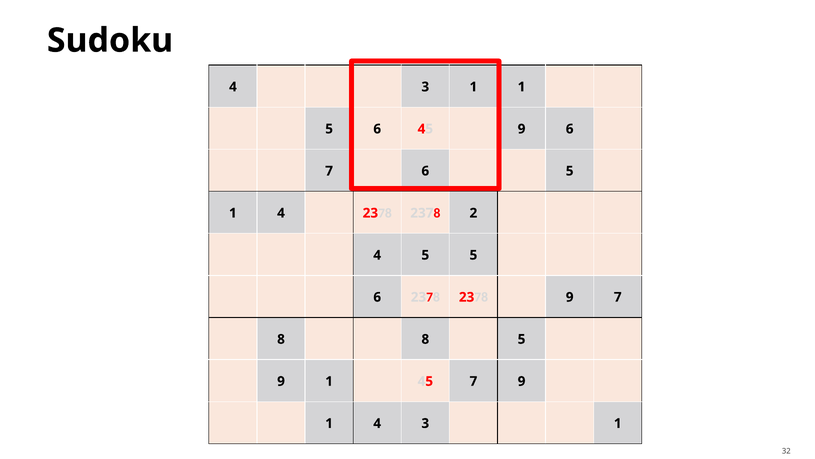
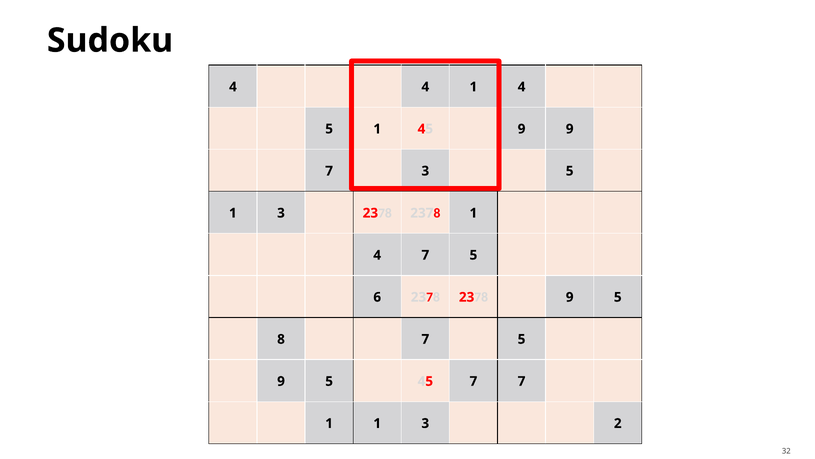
3 at (425, 87): 3 -> 4
1 at (522, 87): 1 -> 4
6 at (377, 129): 6 -> 1
9 6: 6 -> 9
7 6: 6 -> 3
4 at (281, 213): 4 -> 3
8 2: 2 -> 1
4 5: 5 -> 7
7 at (618, 297): 7 -> 5
8 8: 8 -> 7
1 at (329, 381): 1 -> 5
7 9: 9 -> 7
4 at (377, 423): 4 -> 1
1 at (618, 423): 1 -> 2
